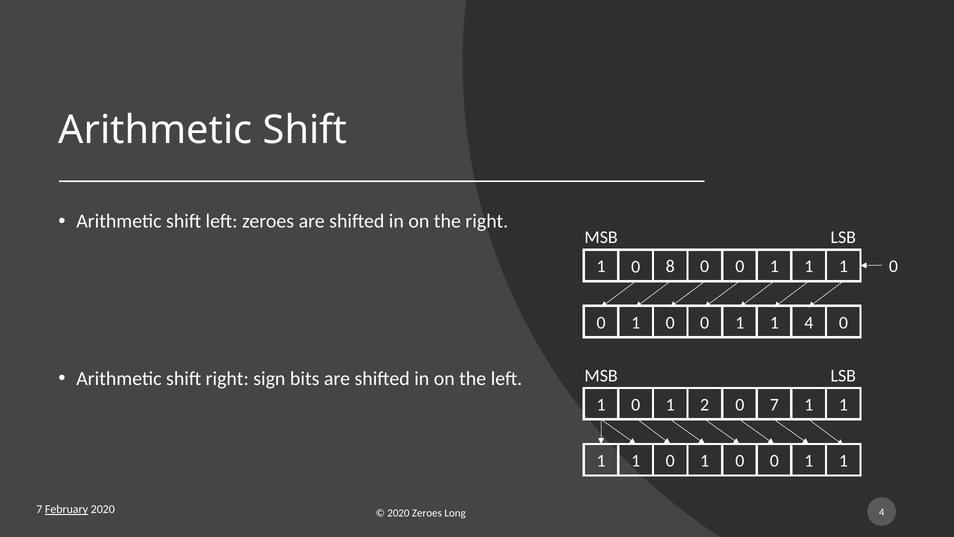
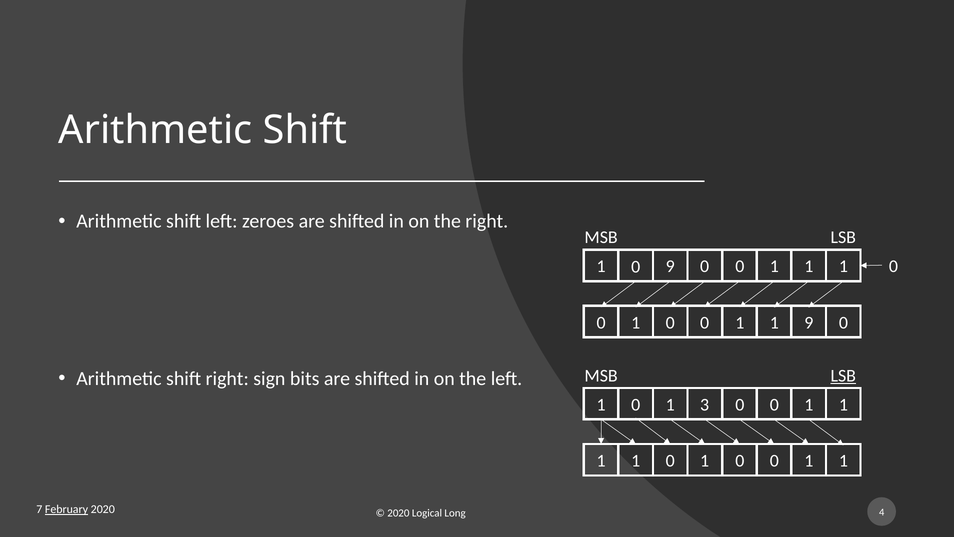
0 8: 8 -> 9
1 4: 4 -> 9
LSB at (843, 375) underline: none -> present
2: 2 -> 3
7 at (774, 404): 7 -> 0
2020 Zeroes: Zeroes -> Logical
